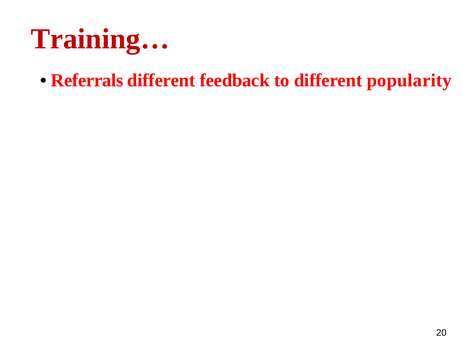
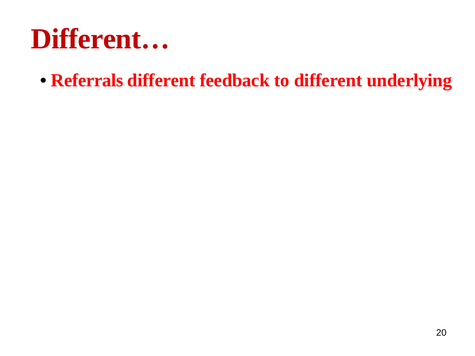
Training…: Training… -> Different…
popularity: popularity -> underlying
